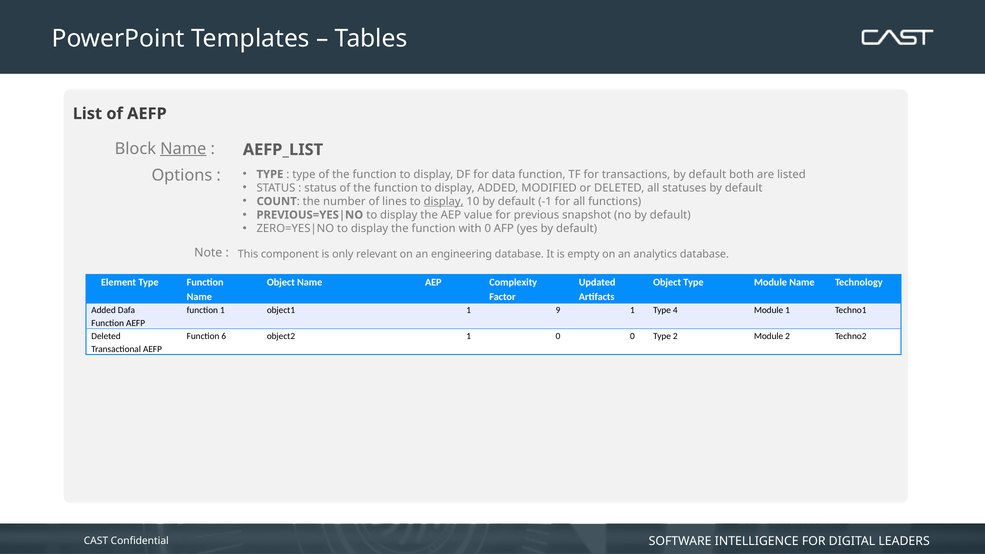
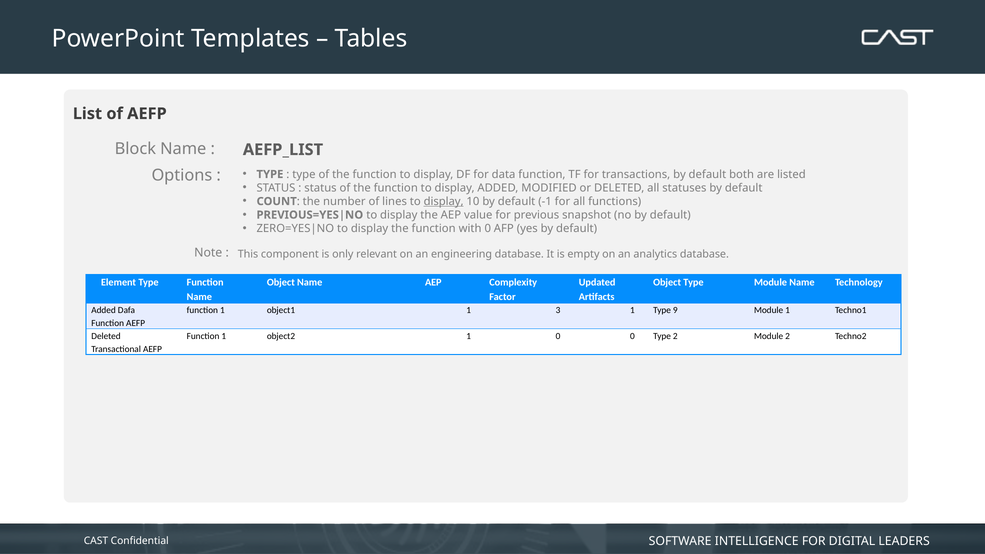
Name at (183, 149) underline: present -> none
9: 9 -> 3
4: 4 -> 9
6 at (224, 336): 6 -> 1
